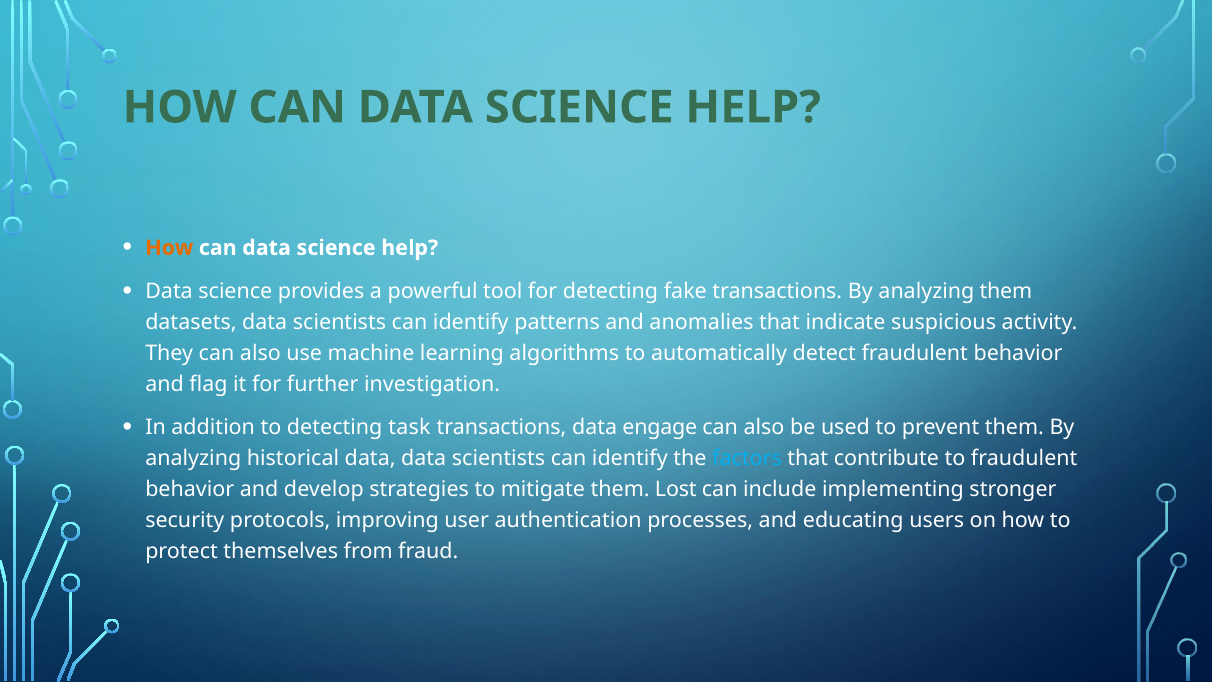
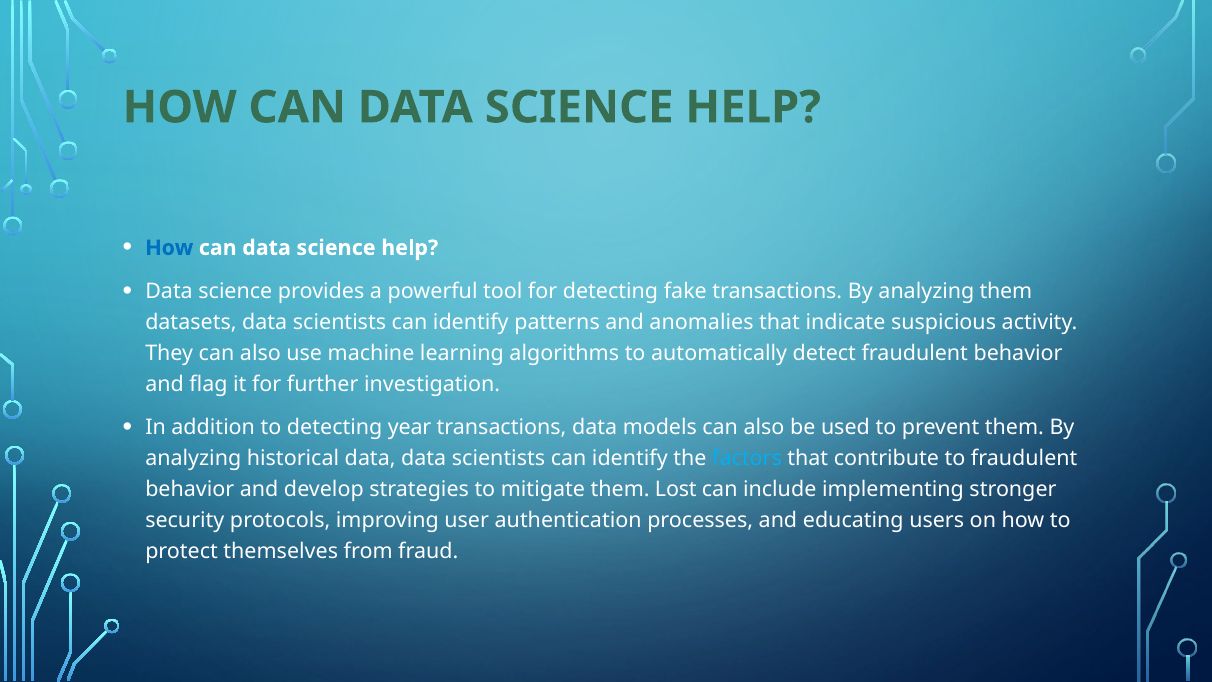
How at (169, 248) colour: orange -> blue
task: task -> year
engage: engage -> models
